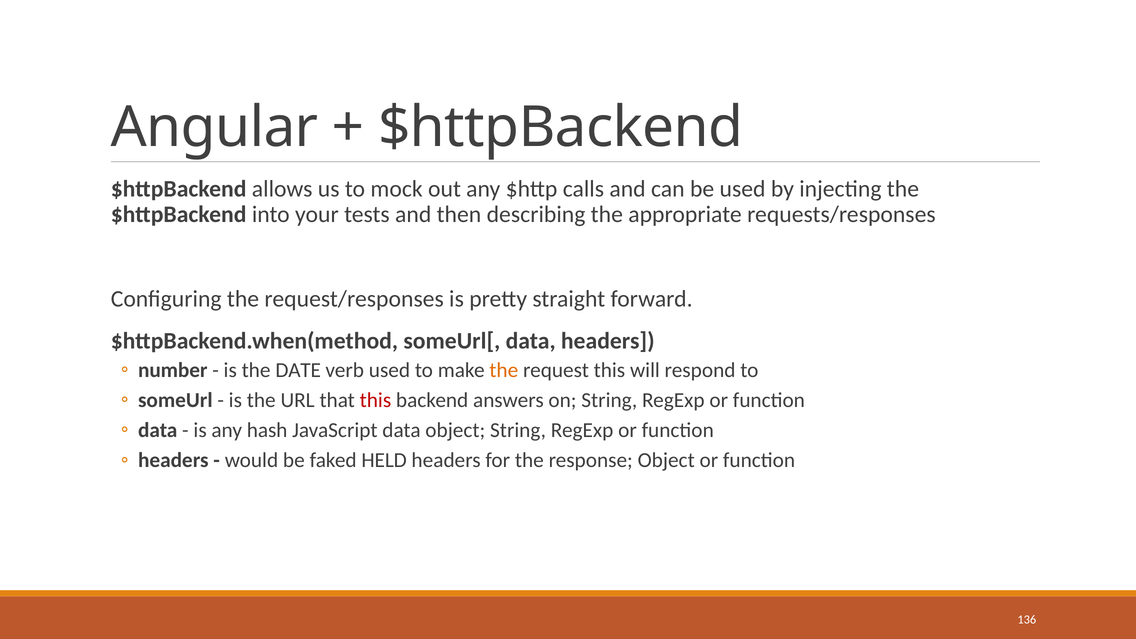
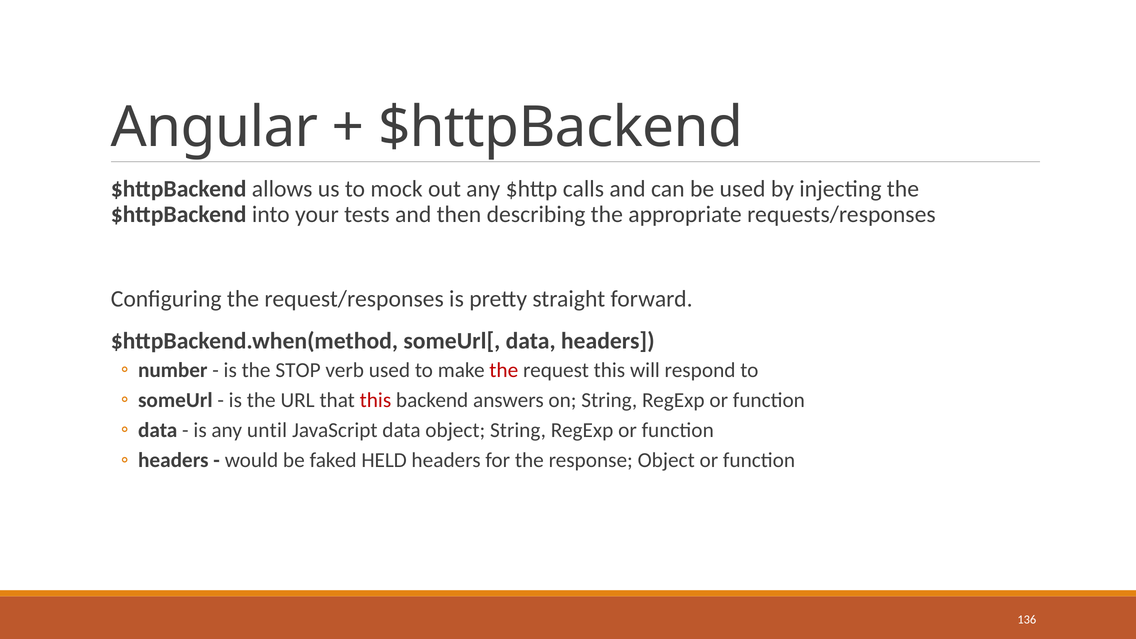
DATE: DATE -> STOP
the at (504, 370) colour: orange -> red
hash: hash -> until
